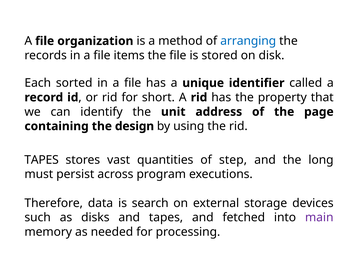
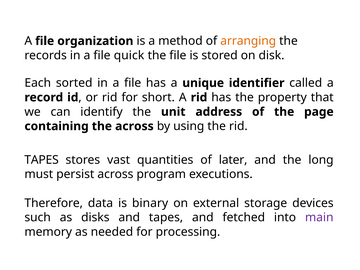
arranging colour: blue -> orange
items: items -> quick
the design: design -> across
step: step -> later
search: search -> binary
